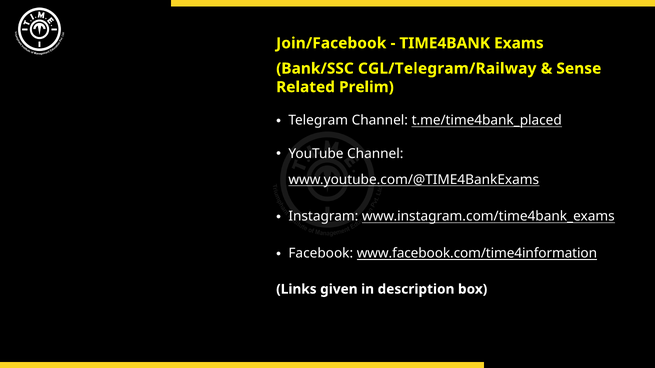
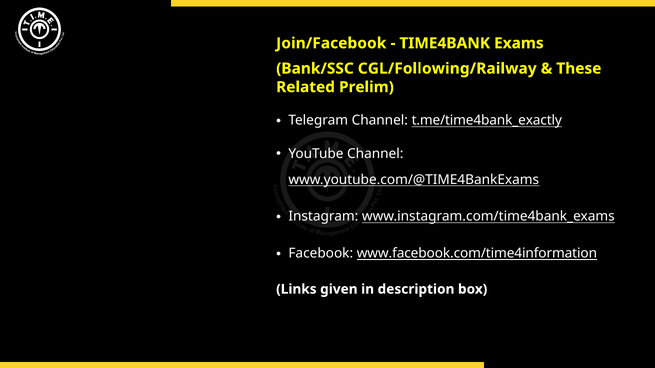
CGL/Telegram/Railway: CGL/Telegram/Railway -> CGL/Following/Railway
Sense: Sense -> These
t.me/time4bank_placed: t.me/time4bank_placed -> t.me/time4bank_exactly
